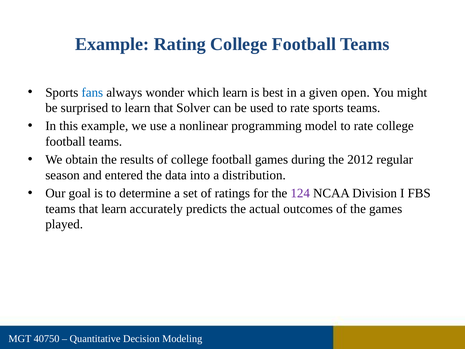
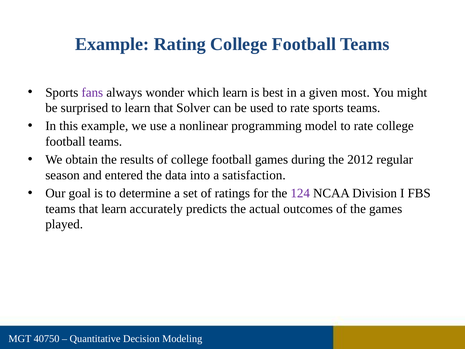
fans colour: blue -> purple
open: open -> most
distribution: distribution -> satisfaction
